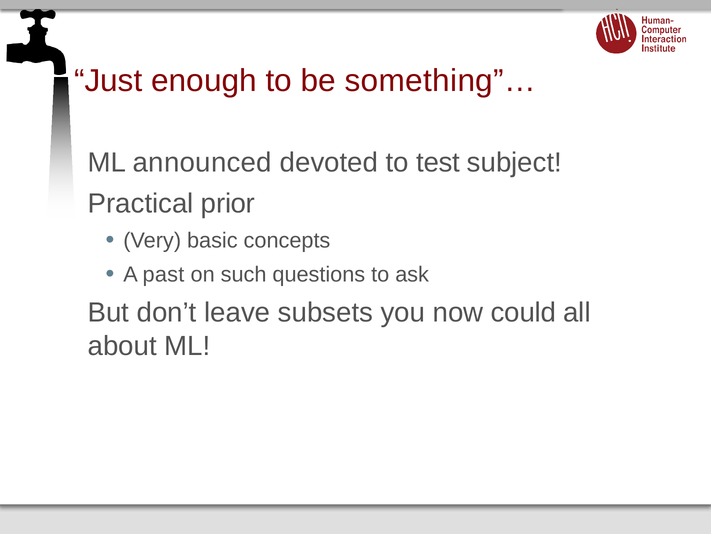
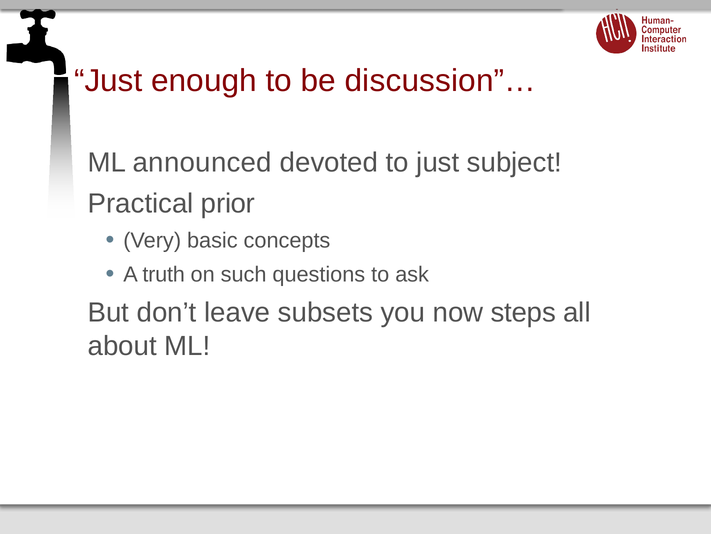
something”…: something”… -> discussion”…
to test: test -> just
past: past -> truth
could: could -> steps
